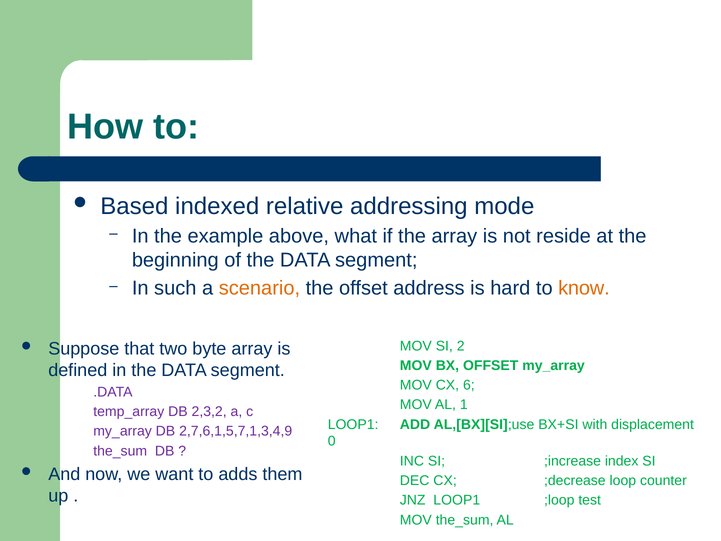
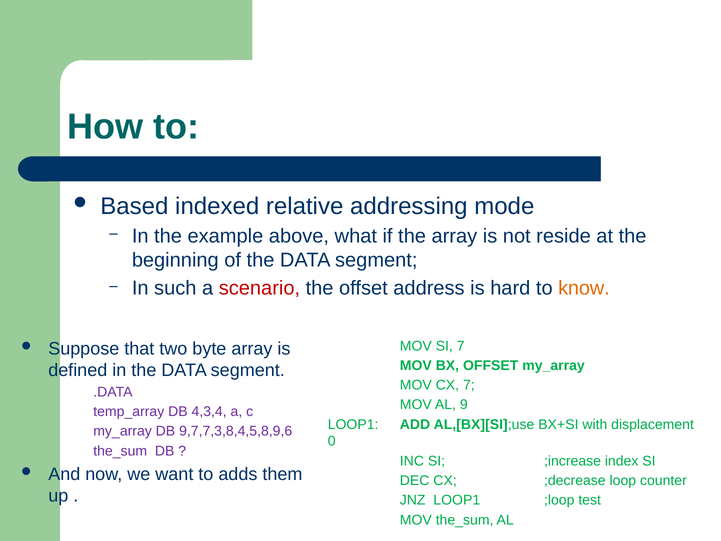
scenario colour: orange -> red
SI 2: 2 -> 7
CX 6: 6 -> 7
1: 1 -> 9
2,3,2: 2,3,2 -> 4,3,4
2,7,6,1,5,7,1,3,4,9: 2,7,6,1,5,7,1,3,4,9 -> 9,7,7,3,8,4,5,8,9,6
